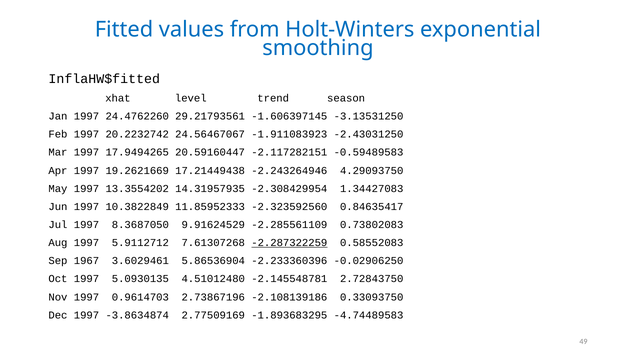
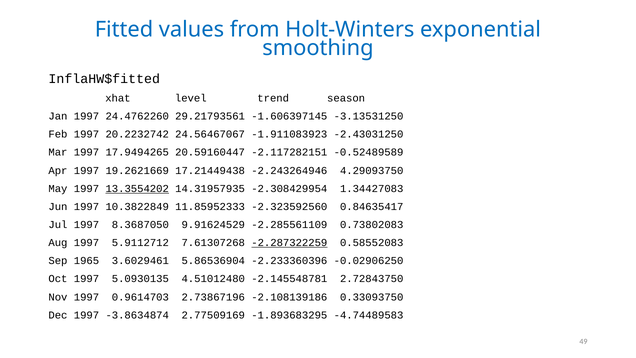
-0.59489583: -0.59489583 -> -0.52489589
13.3554202 underline: none -> present
1967: 1967 -> 1965
